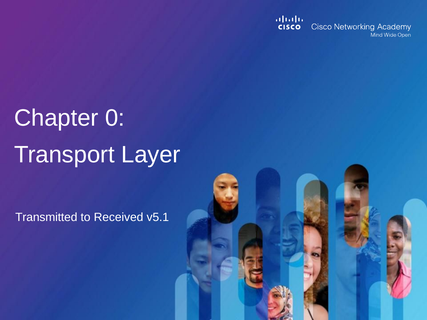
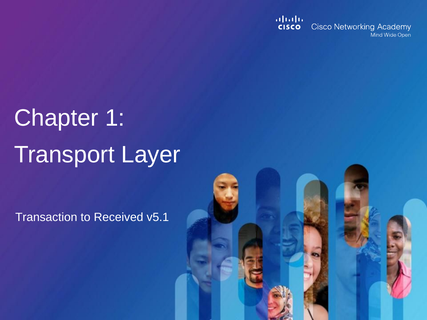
0: 0 -> 1
Transmitted: Transmitted -> Transaction
